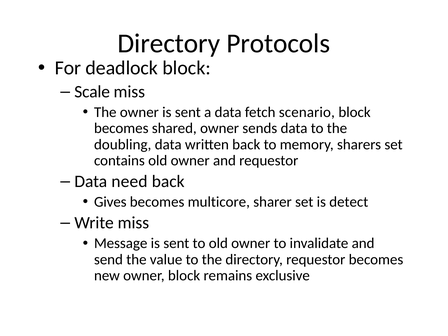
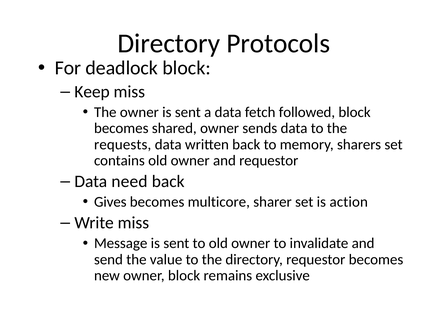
Scale: Scale -> Keep
scenario: scenario -> followed
doubling: doubling -> requests
detect: detect -> action
